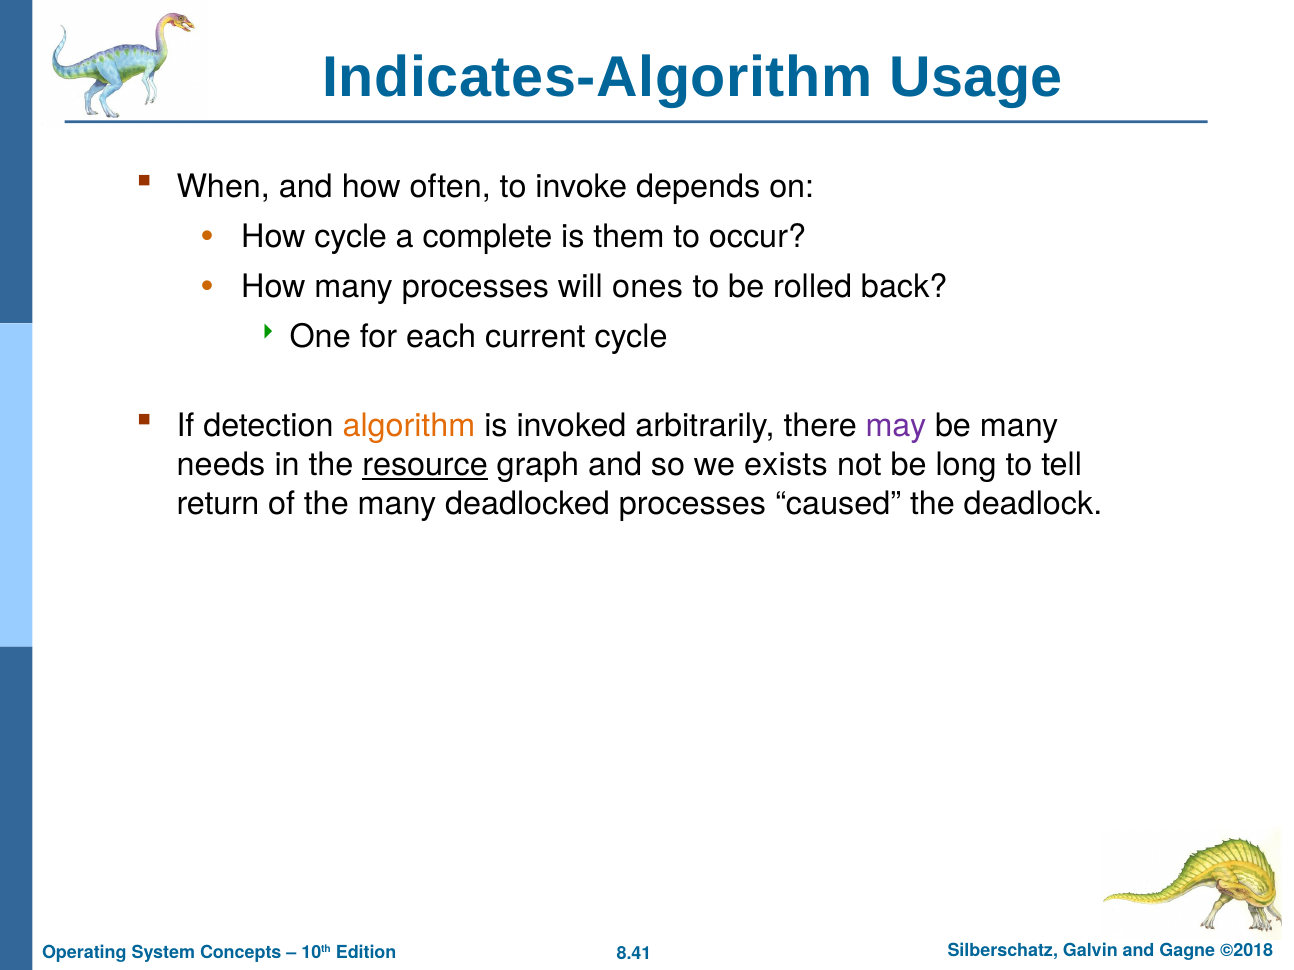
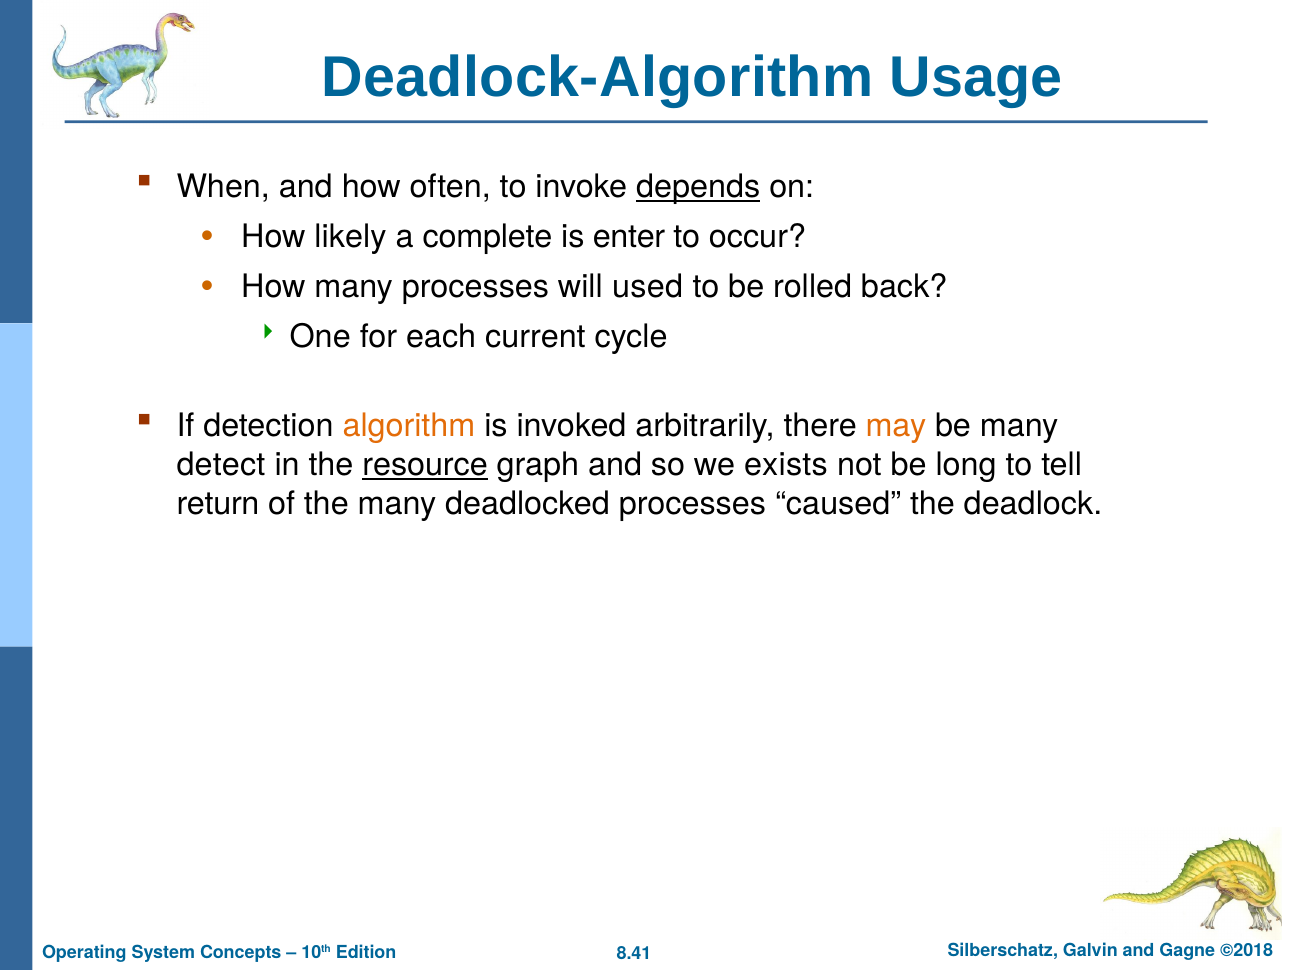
Indicates-Algorithm: Indicates-Algorithm -> Deadlock-Algorithm
depends underline: none -> present
How cycle: cycle -> likely
them: them -> enter
ones: ones -> used
may colour: purple -> orange
needs: needs -> detect
